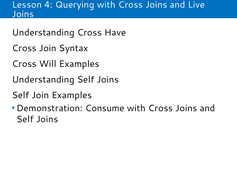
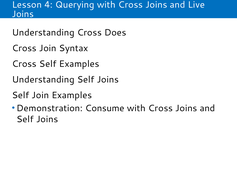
Have: Have -> Does
Cross Will: Will -> Self
